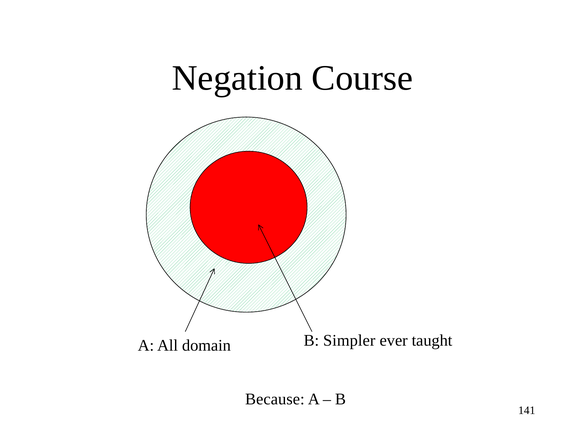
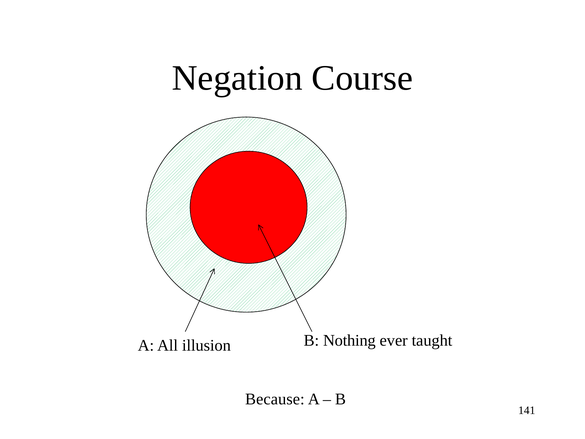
domain: domain -> illusion
Simpler: Simpler -> Nothing
